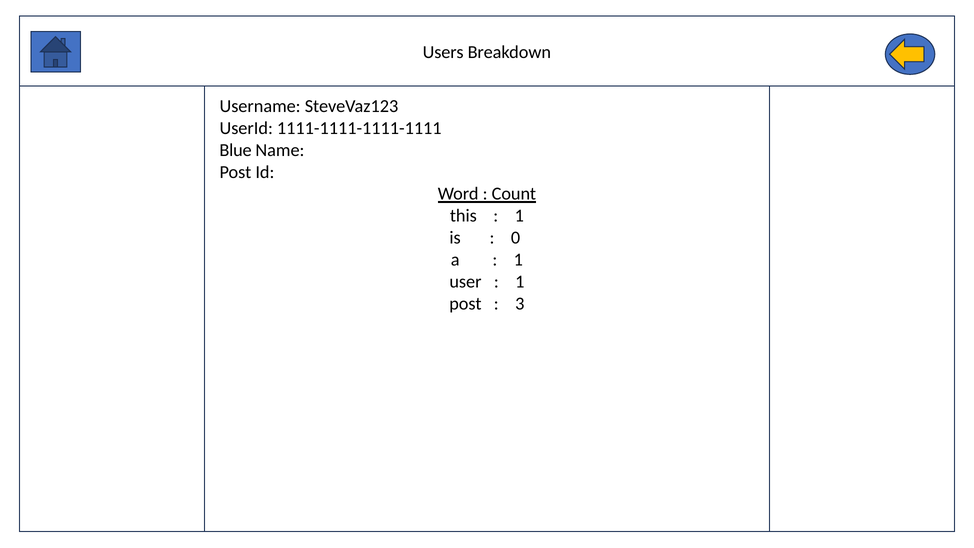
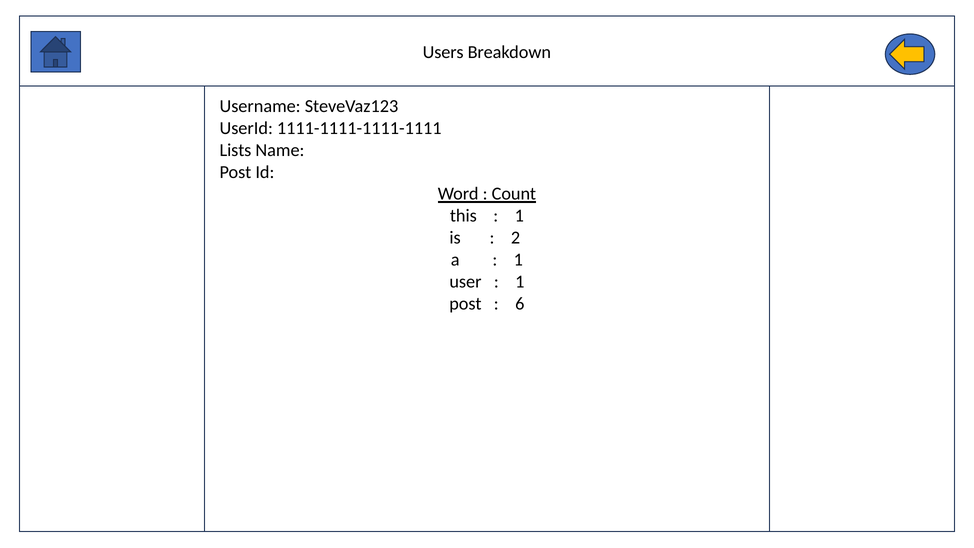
Blue: Blue -> Lists
0: 0 -> 2
3: 3 -> 6
